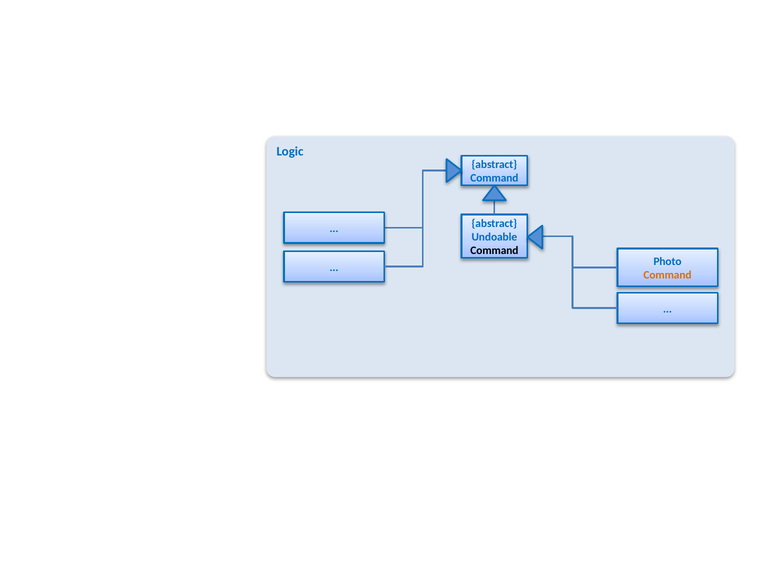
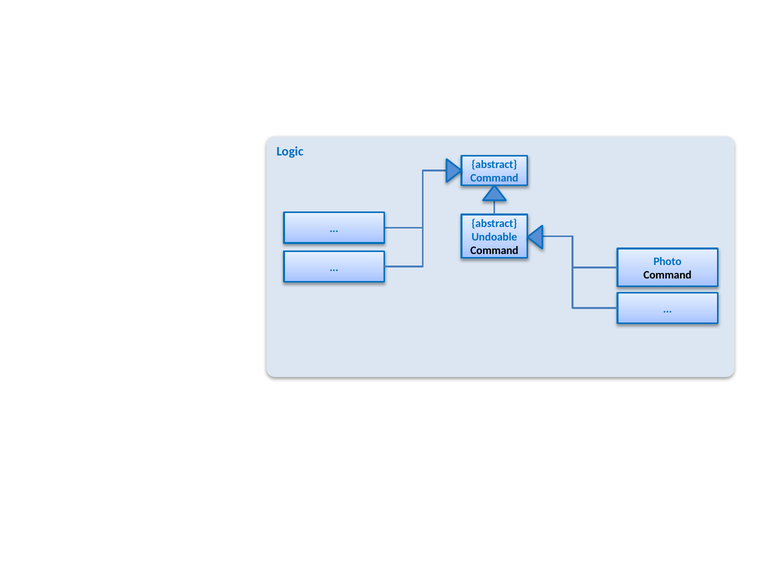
Command at (667, 275) colour: orange -> black
